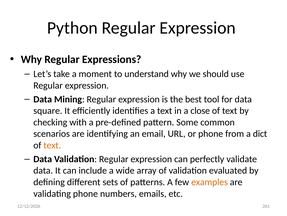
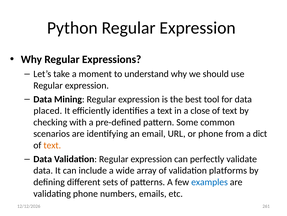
square: square -> placed
evaluated: evaluated -> platforms
examples colour: orange -> blue
